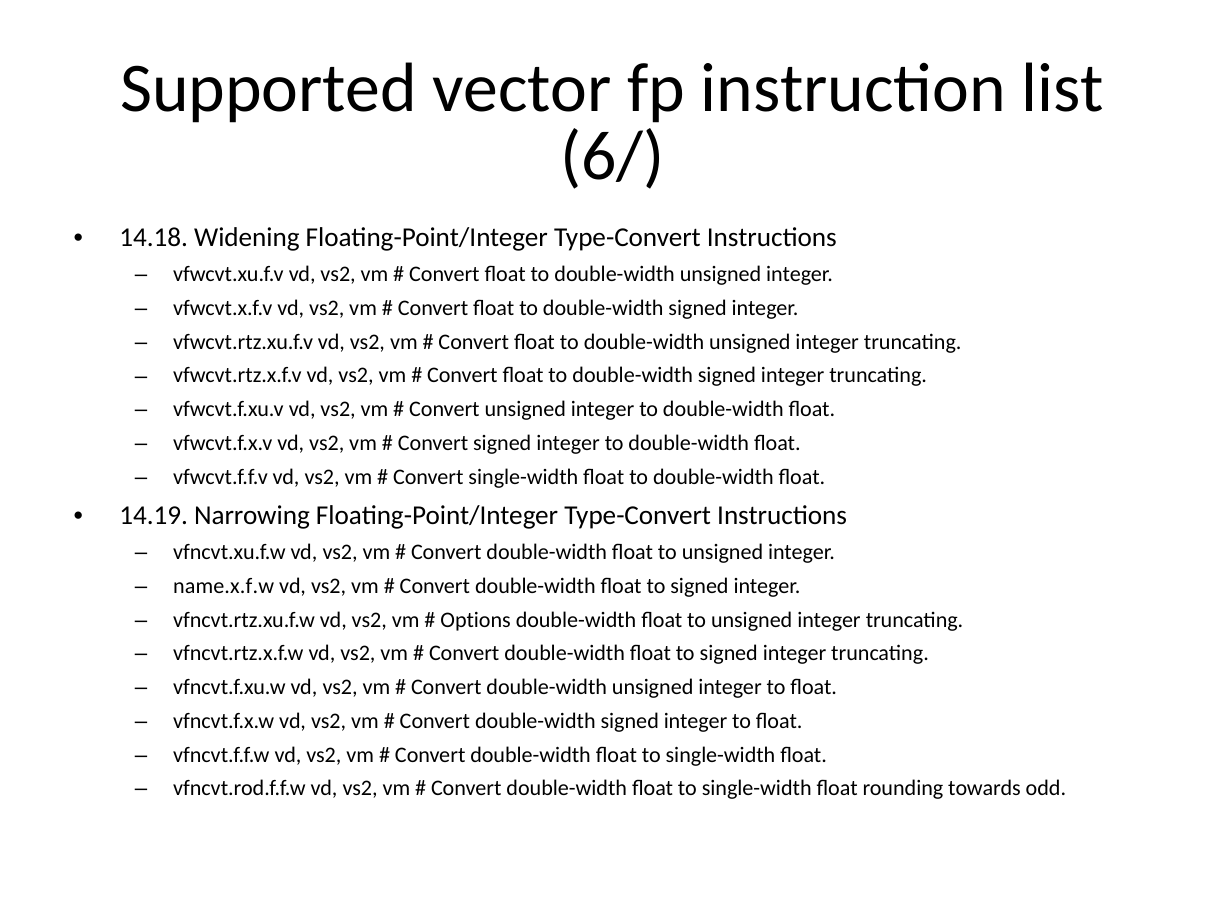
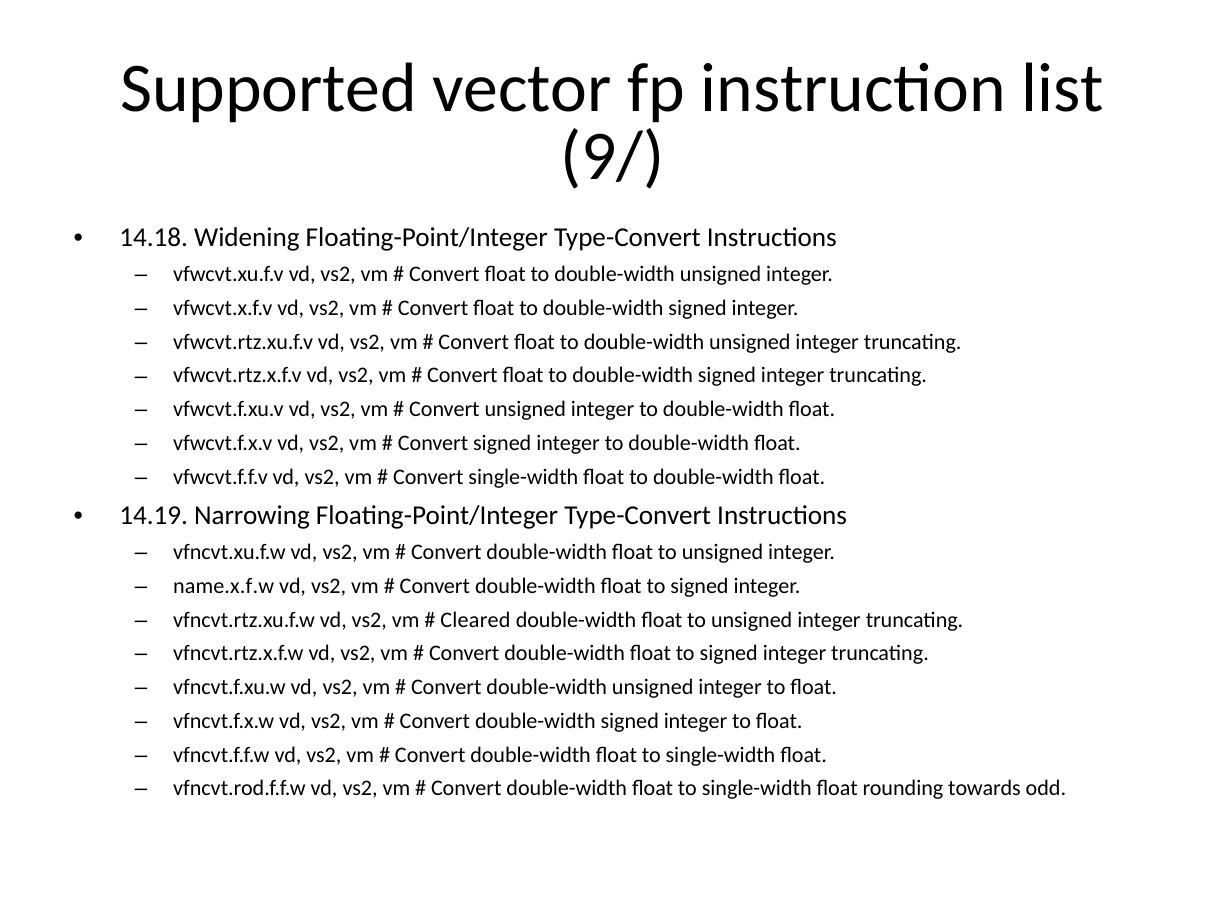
6/: 6/ -> 9/
Options: Options -> Cleared
